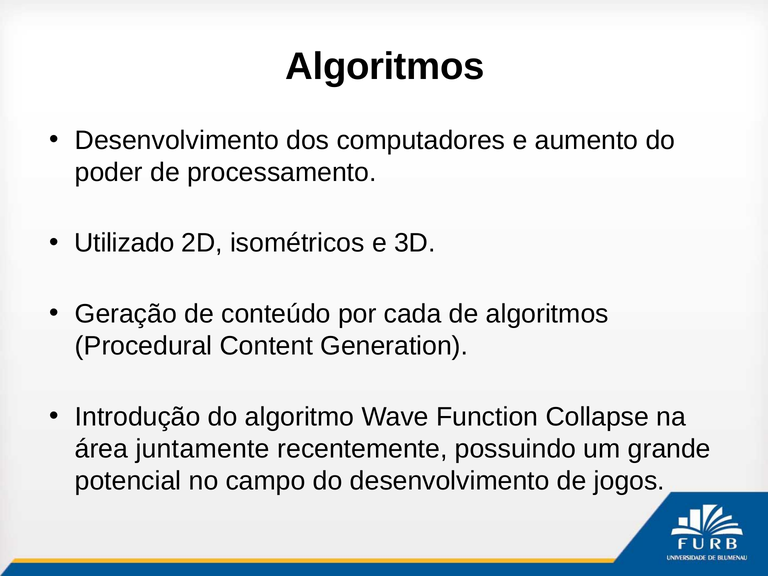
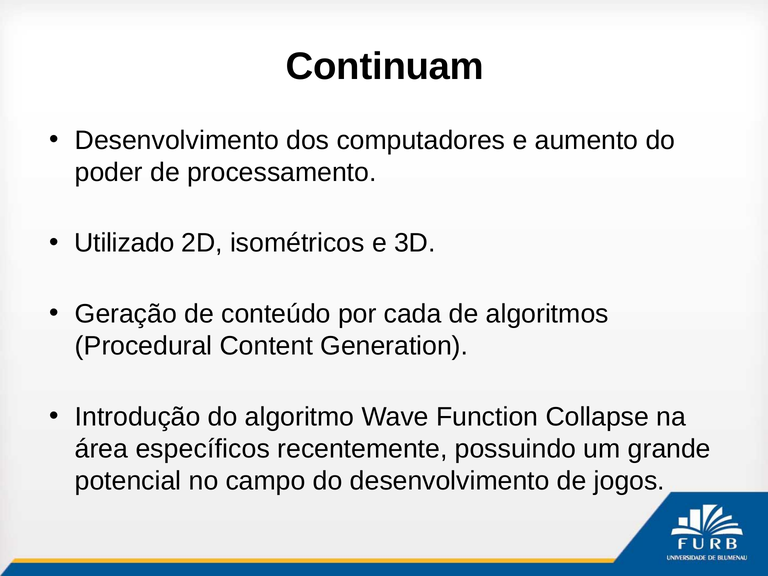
Algoritmos at (385, 67): Algoritmos -> Continuam
juntamente: juntamente -> específicos
